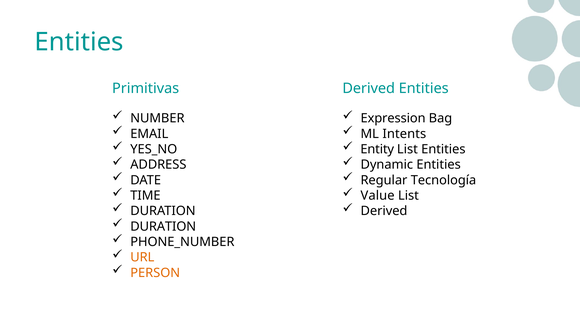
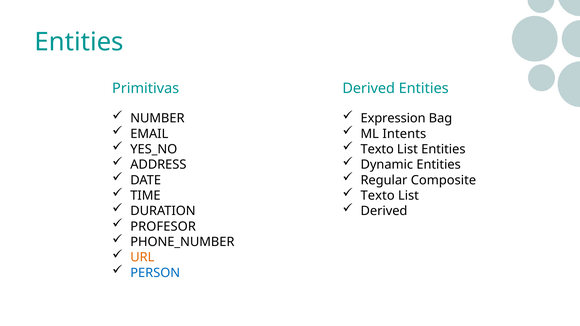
Entity at (377, 149): Entity -> Texto
Tecnología: Tecnología -> Composite
Value at (378, 196): Value -> Texto
DURATION at (163, 227): DURATION -> PROFESOR
PERSON colour: orange -> blue
